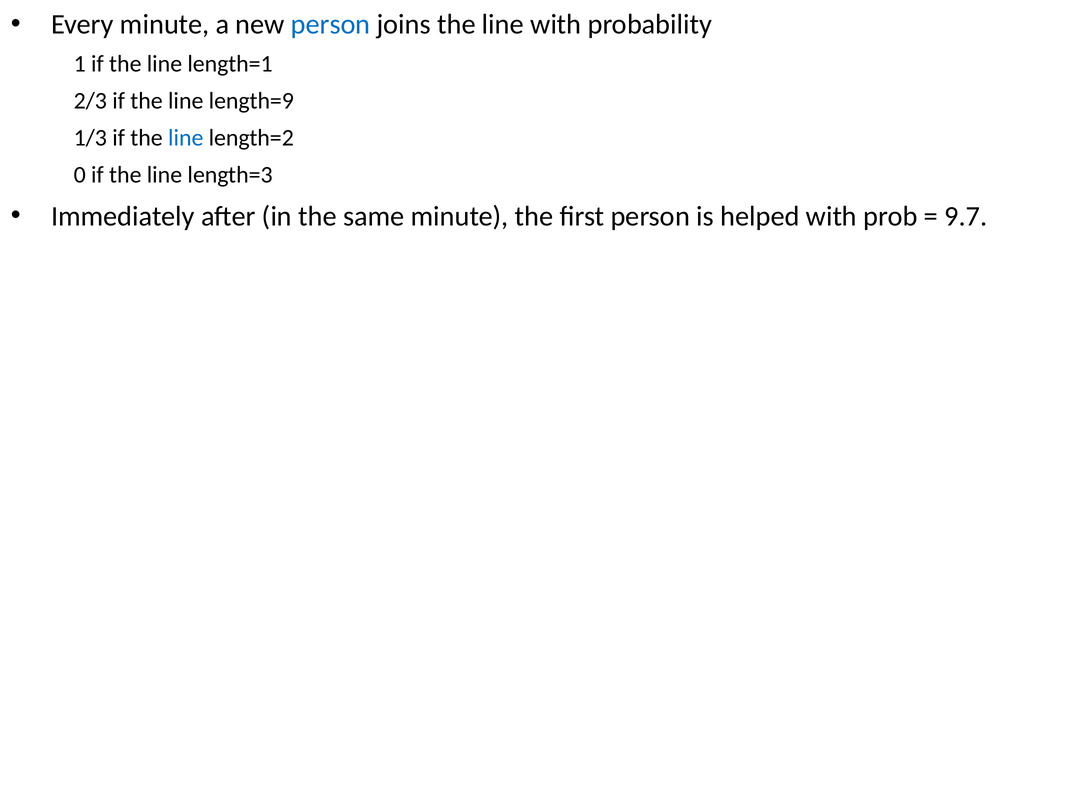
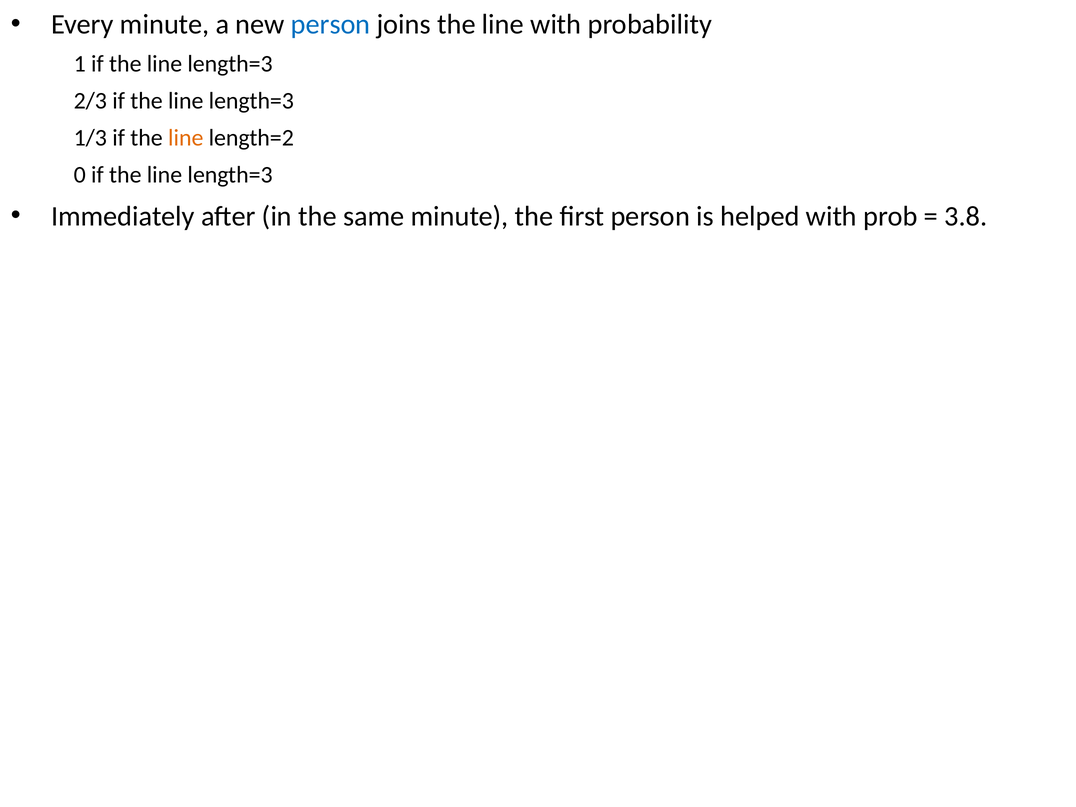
length=1 at (230, 64): length=1 -> length=3
length=9 at (251, 101): length=9 -> length=3
line at (186, 138) colour: blue -> orange
9.7: 9.7 -> 3.8
